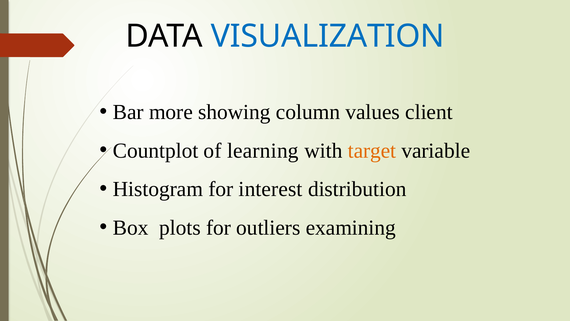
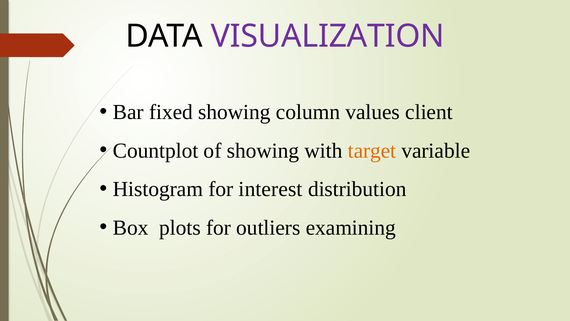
VISUALIZATION colour: blue -> purple
more: more -> fixed
of learning: learning -> showing
